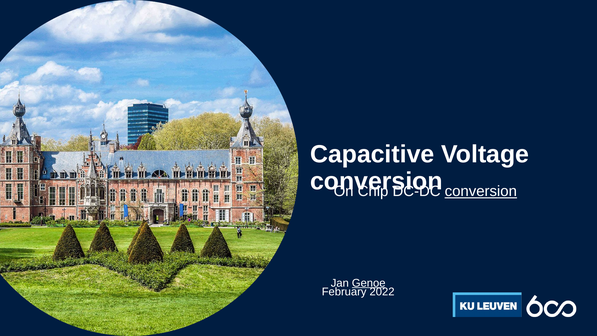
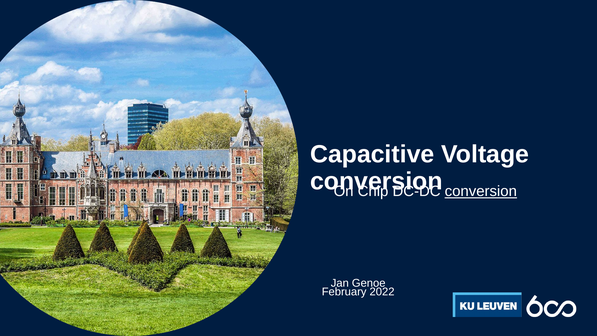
Genoe underline: present -> none
